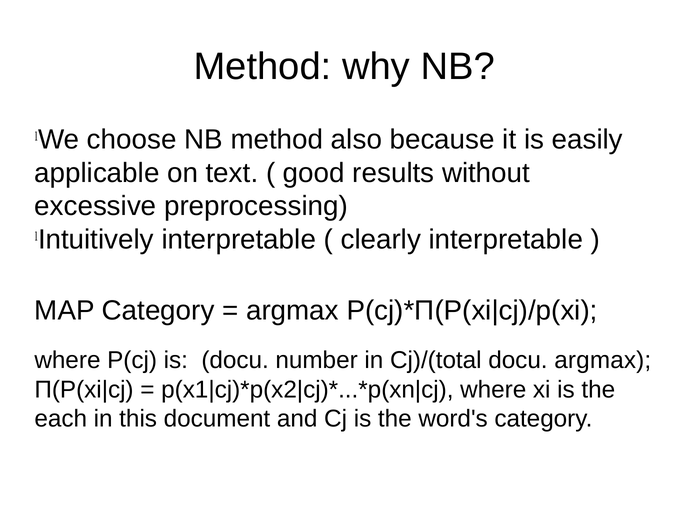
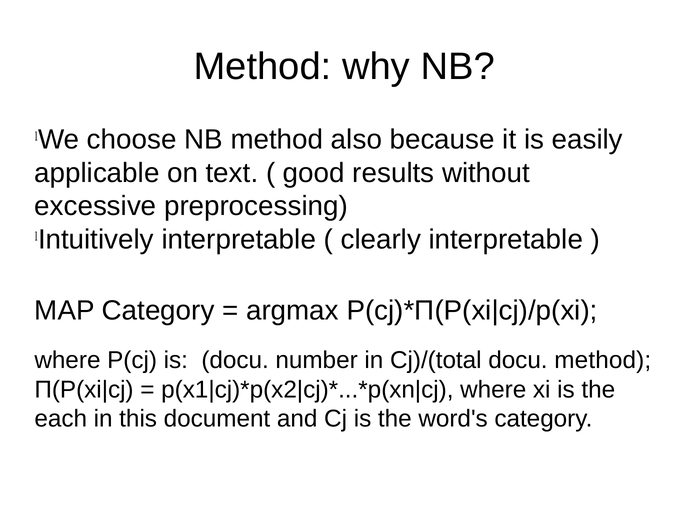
docu argmax: argmax -> method
